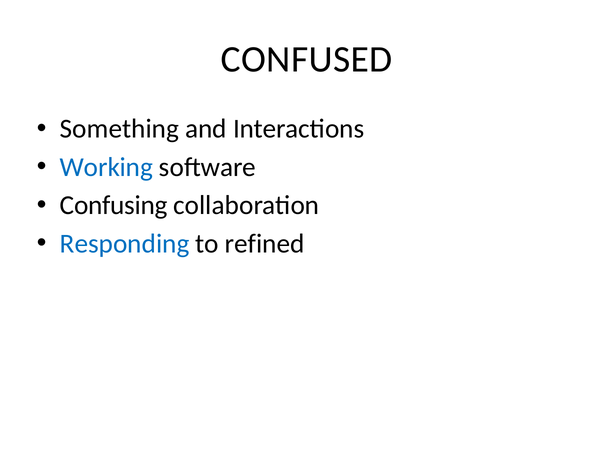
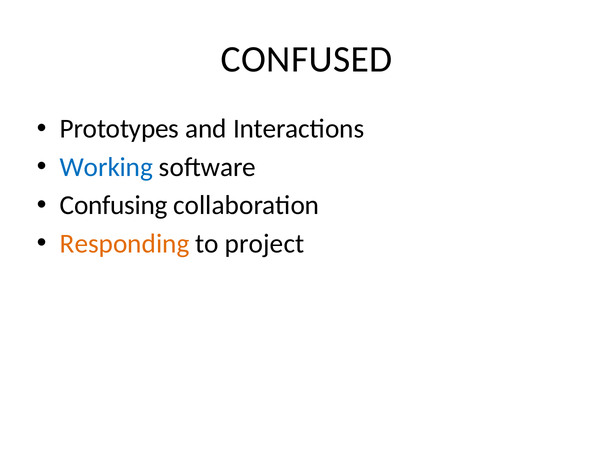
Something: Something -> Prototypes
Responding colour: blue -> orange
refined: refined -> project
